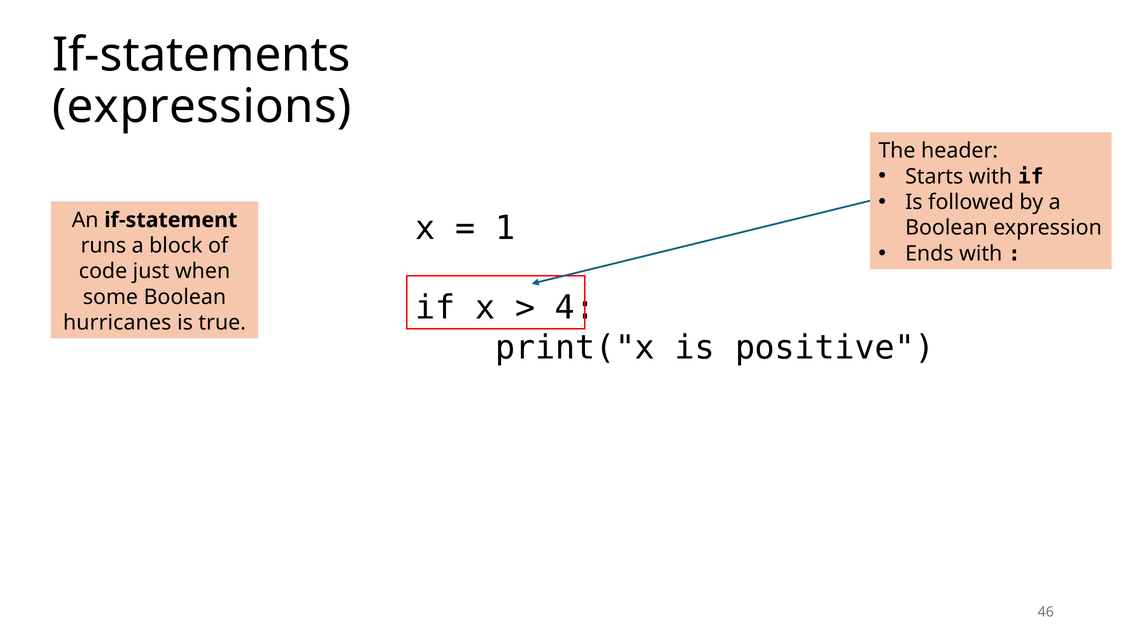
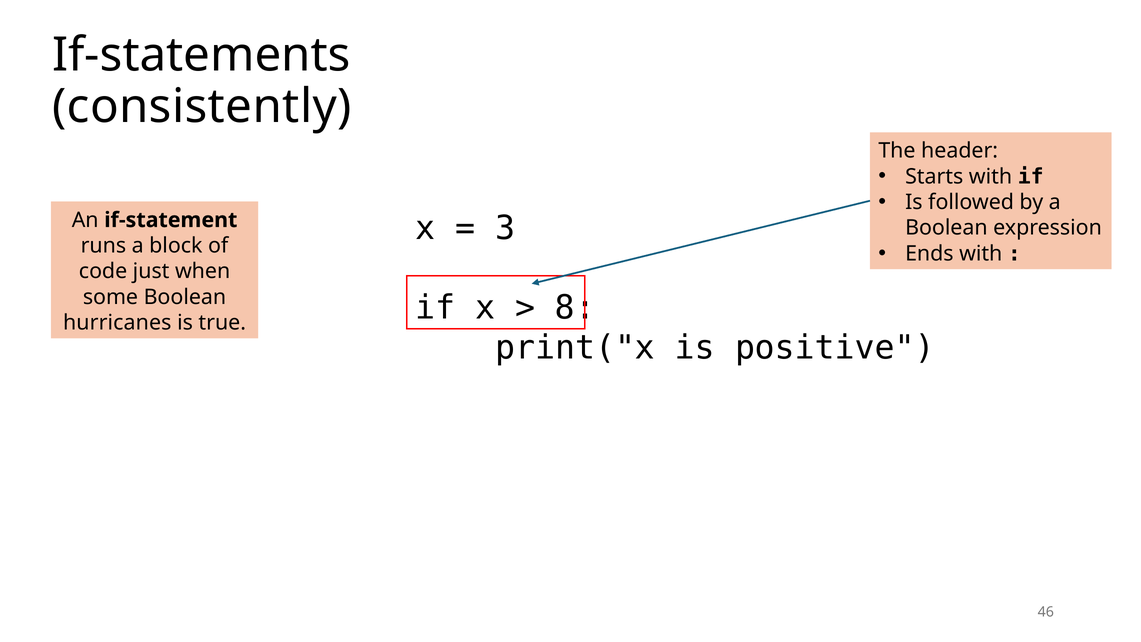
expressions: expressions -> consistently
1: 1 -> 3
4: 4 -> 8
